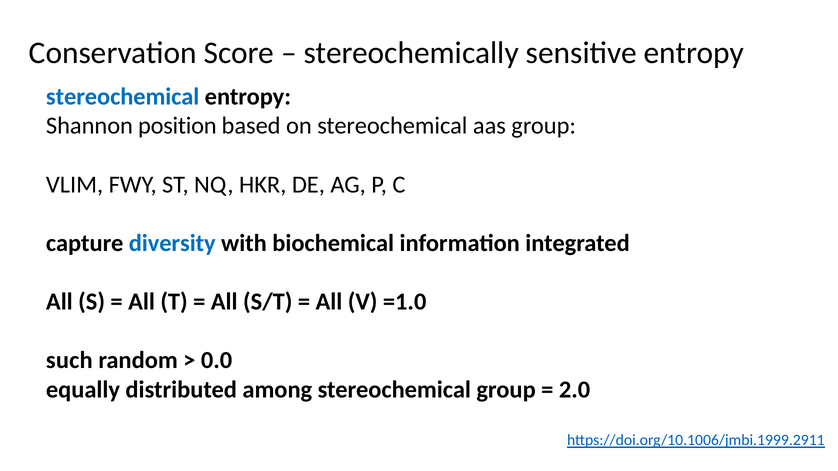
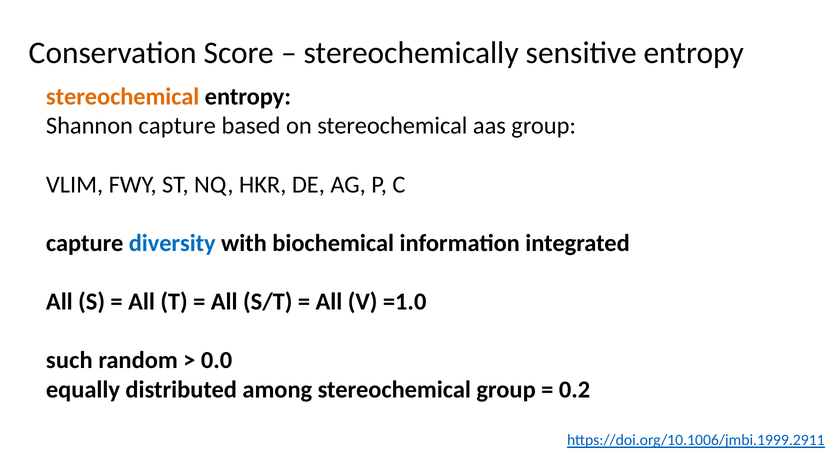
stereochemical at (123, 97) colour: blue -> orange
Shannon position: position -> capture
2.0: 2.0 -> 0.2
